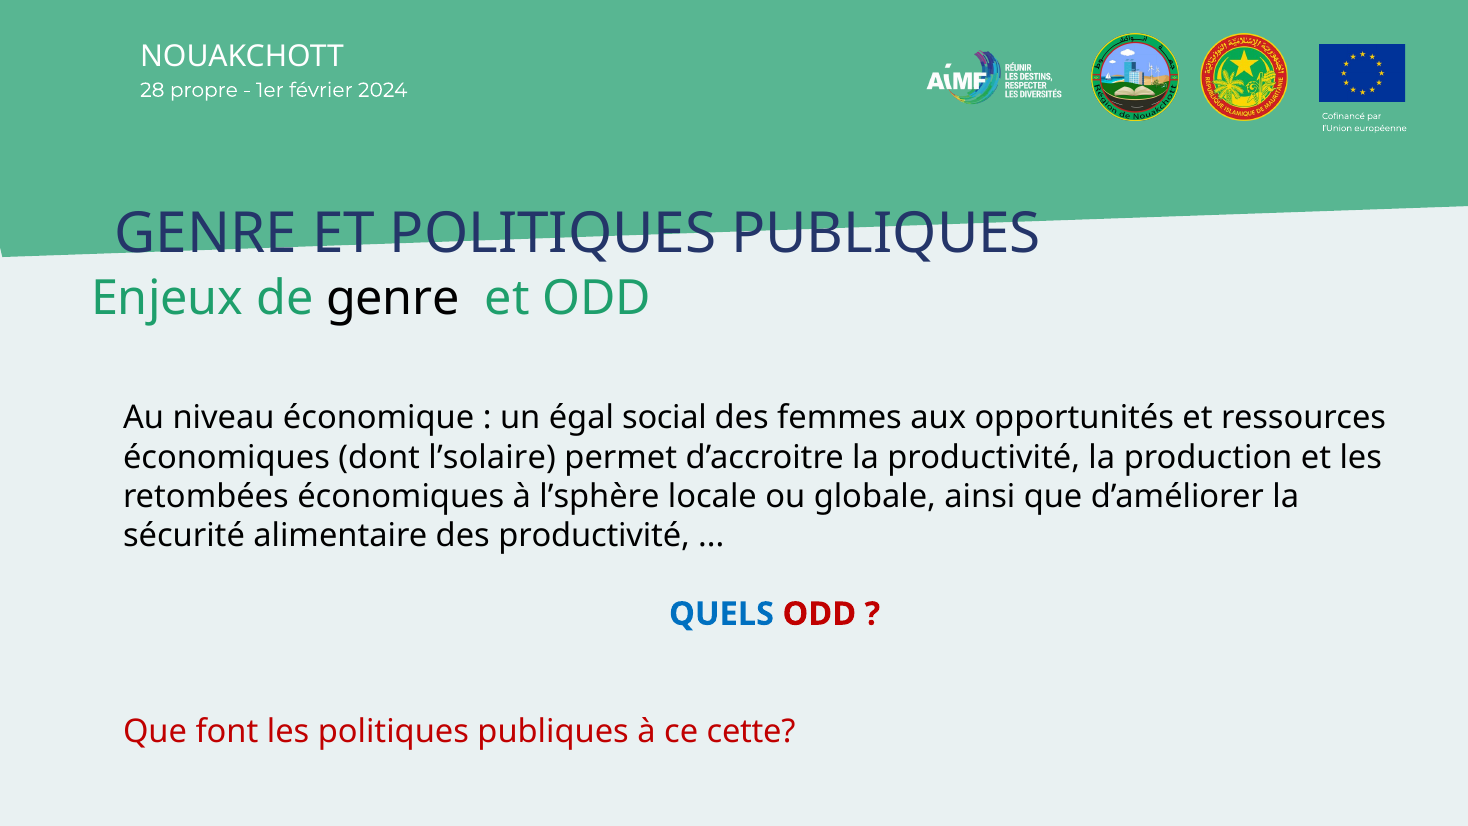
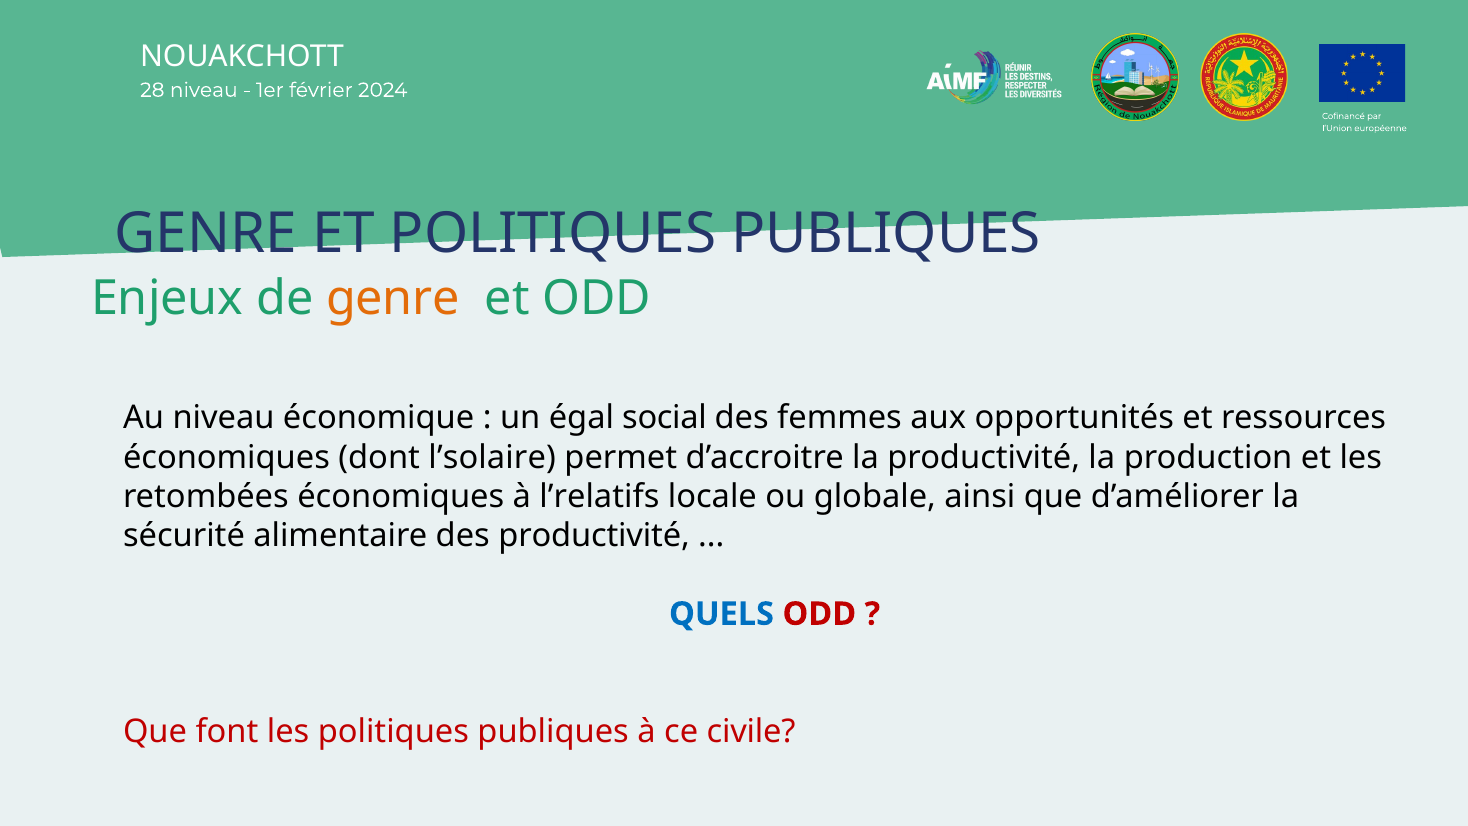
28 propre: propre -> niveau
genre at (393, 298) colour: black -> orange
l’sphère: l’sphère -> l’relatifs
cette: cette -> civile
